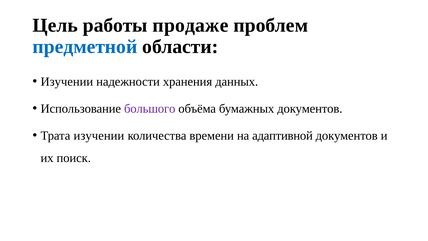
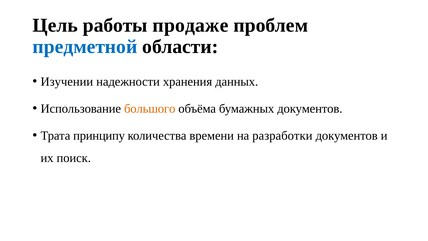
большого colour: purple -> orange
Трата изучении: изучении -> принципу
адаптивной: адаптивной -> разработки
